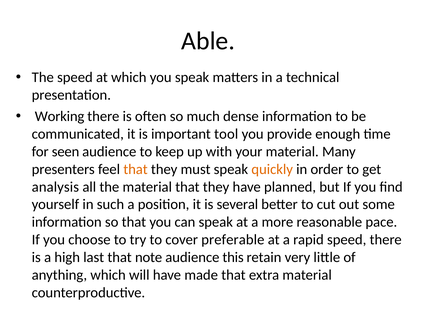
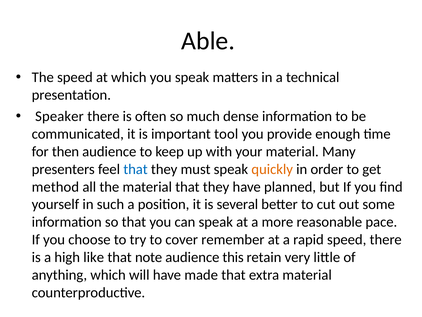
Working: Working -> Speaker
seen: seen -> then
that at (136, 169) colour: orange -> blue
analysis: analysis -> method
preferable: preferable -> remember
last: last -> like
